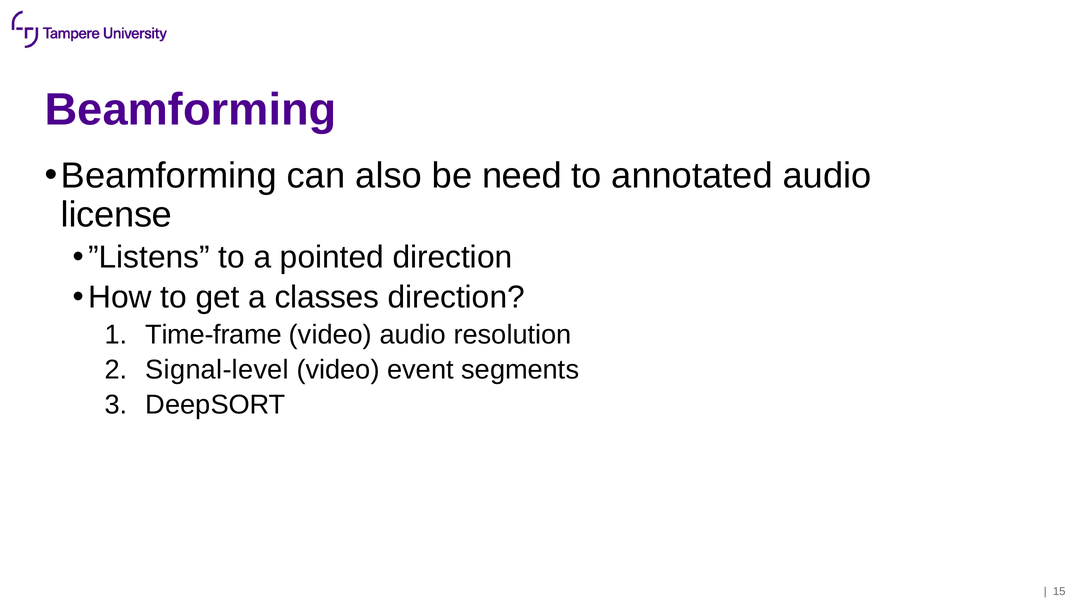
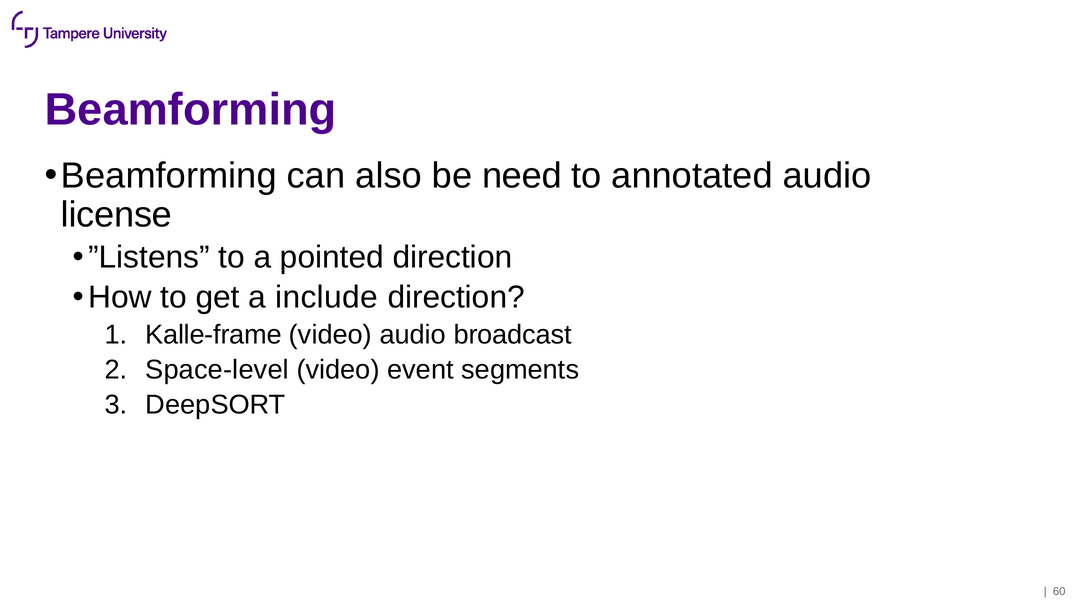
classes: classes -> include
Time-frame: Time-frame -> Kalle-frame
resolution: resolution -> broadcast
Signal-level: Signal-level -> Space-level
15: 15 -> 60
